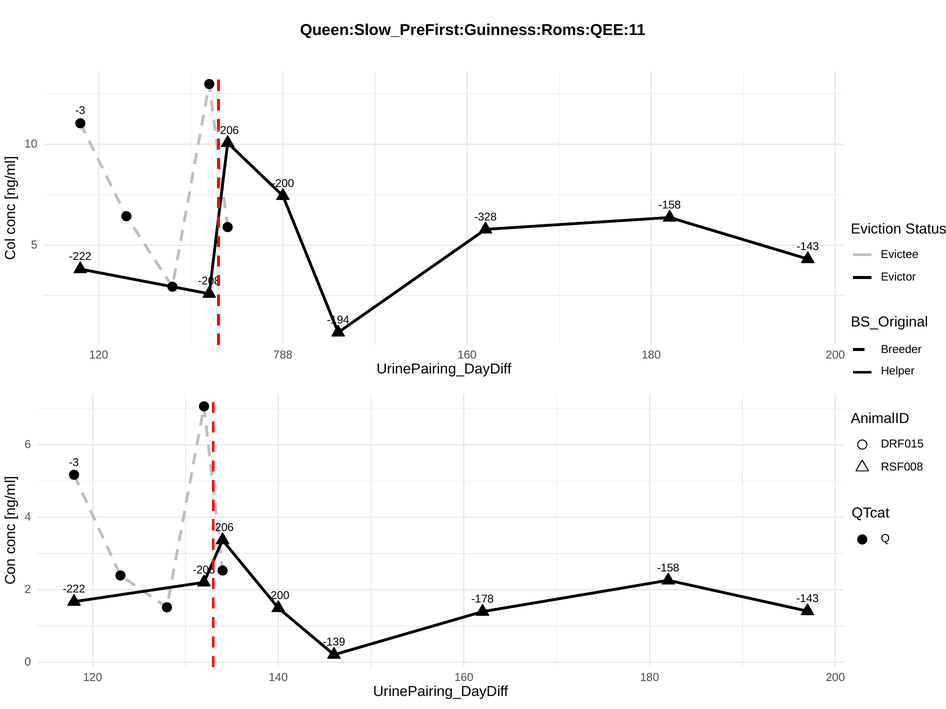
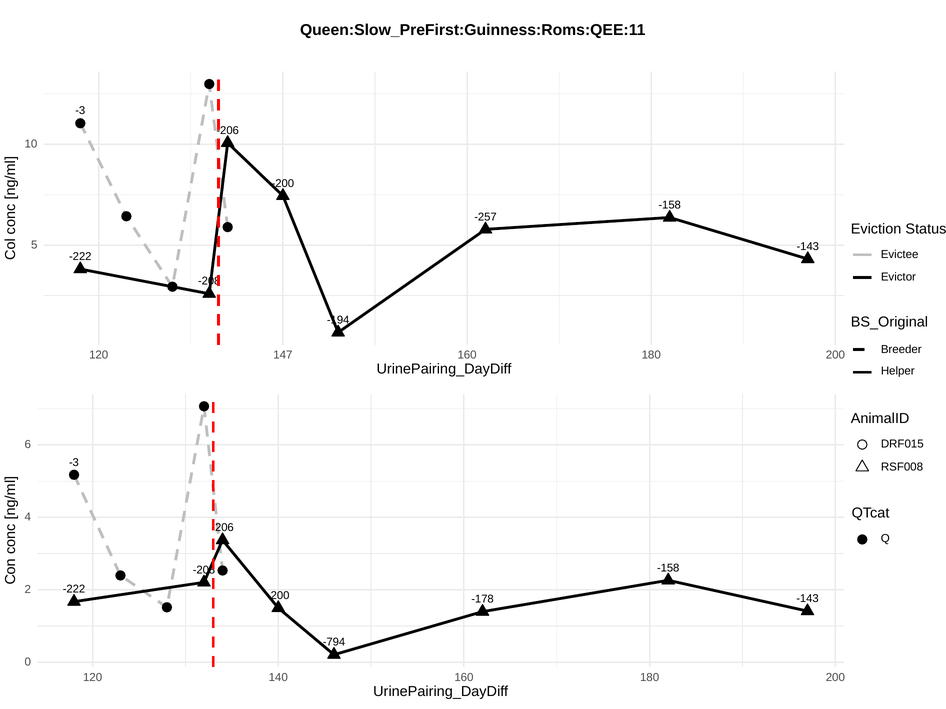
-328: -328 -> -257
788: 788 -> 147
-139: -139 -> -794
